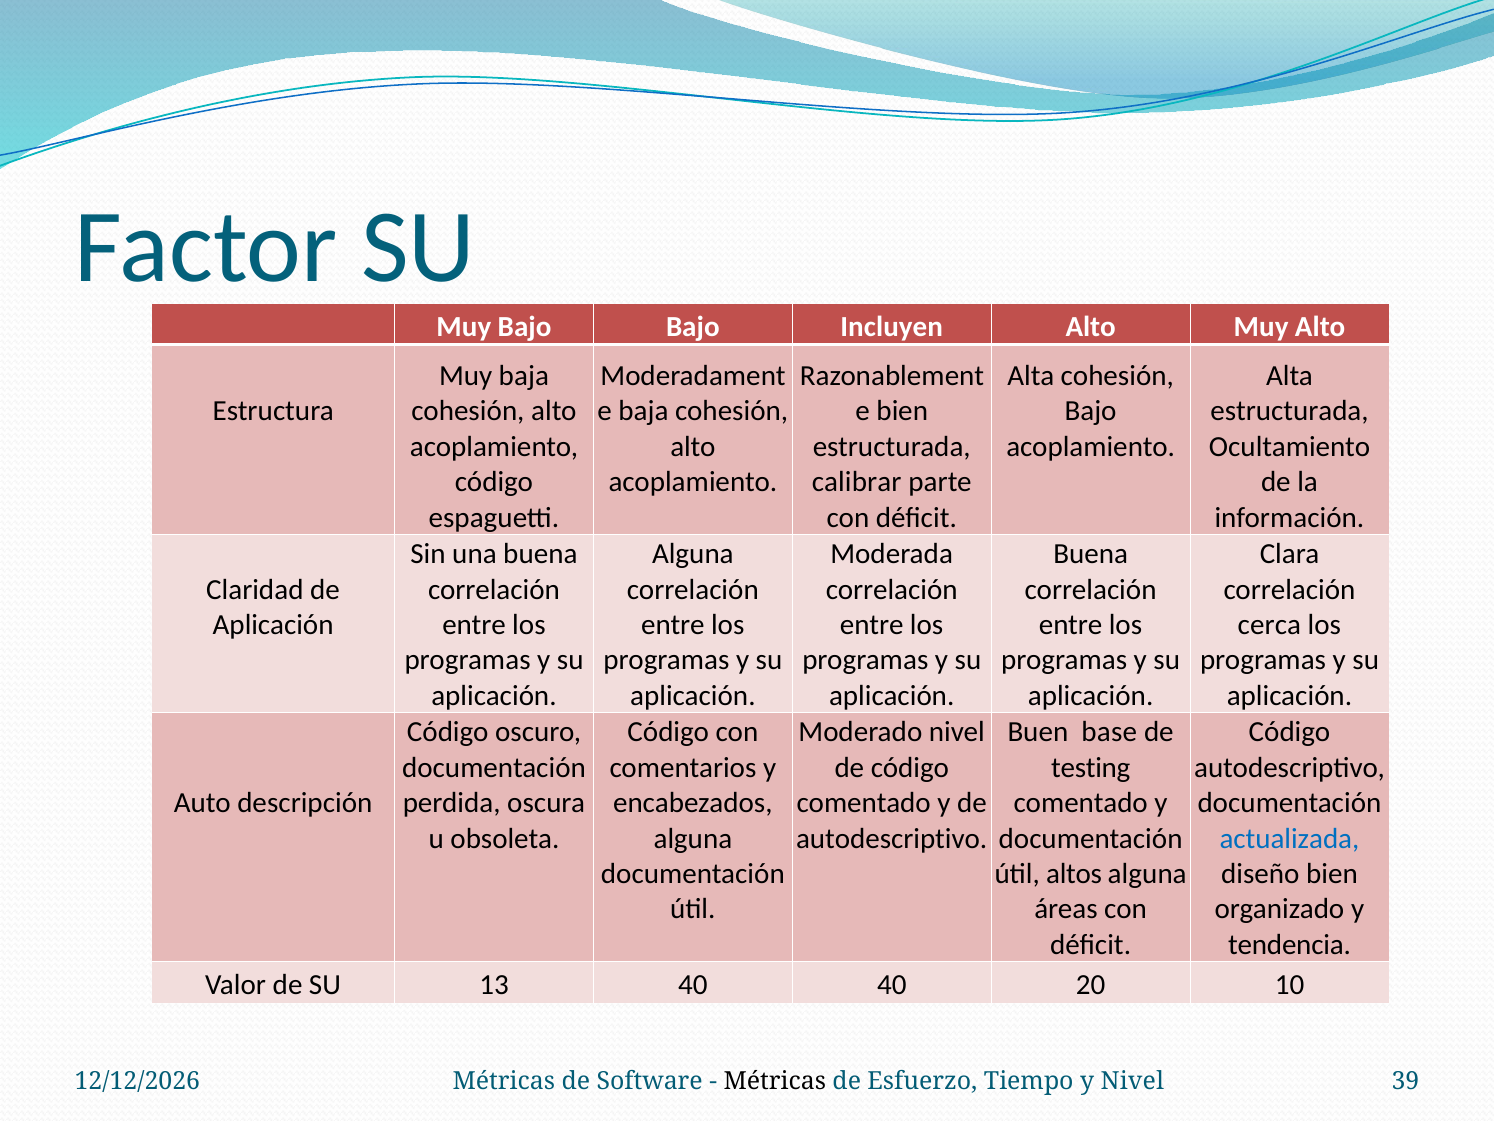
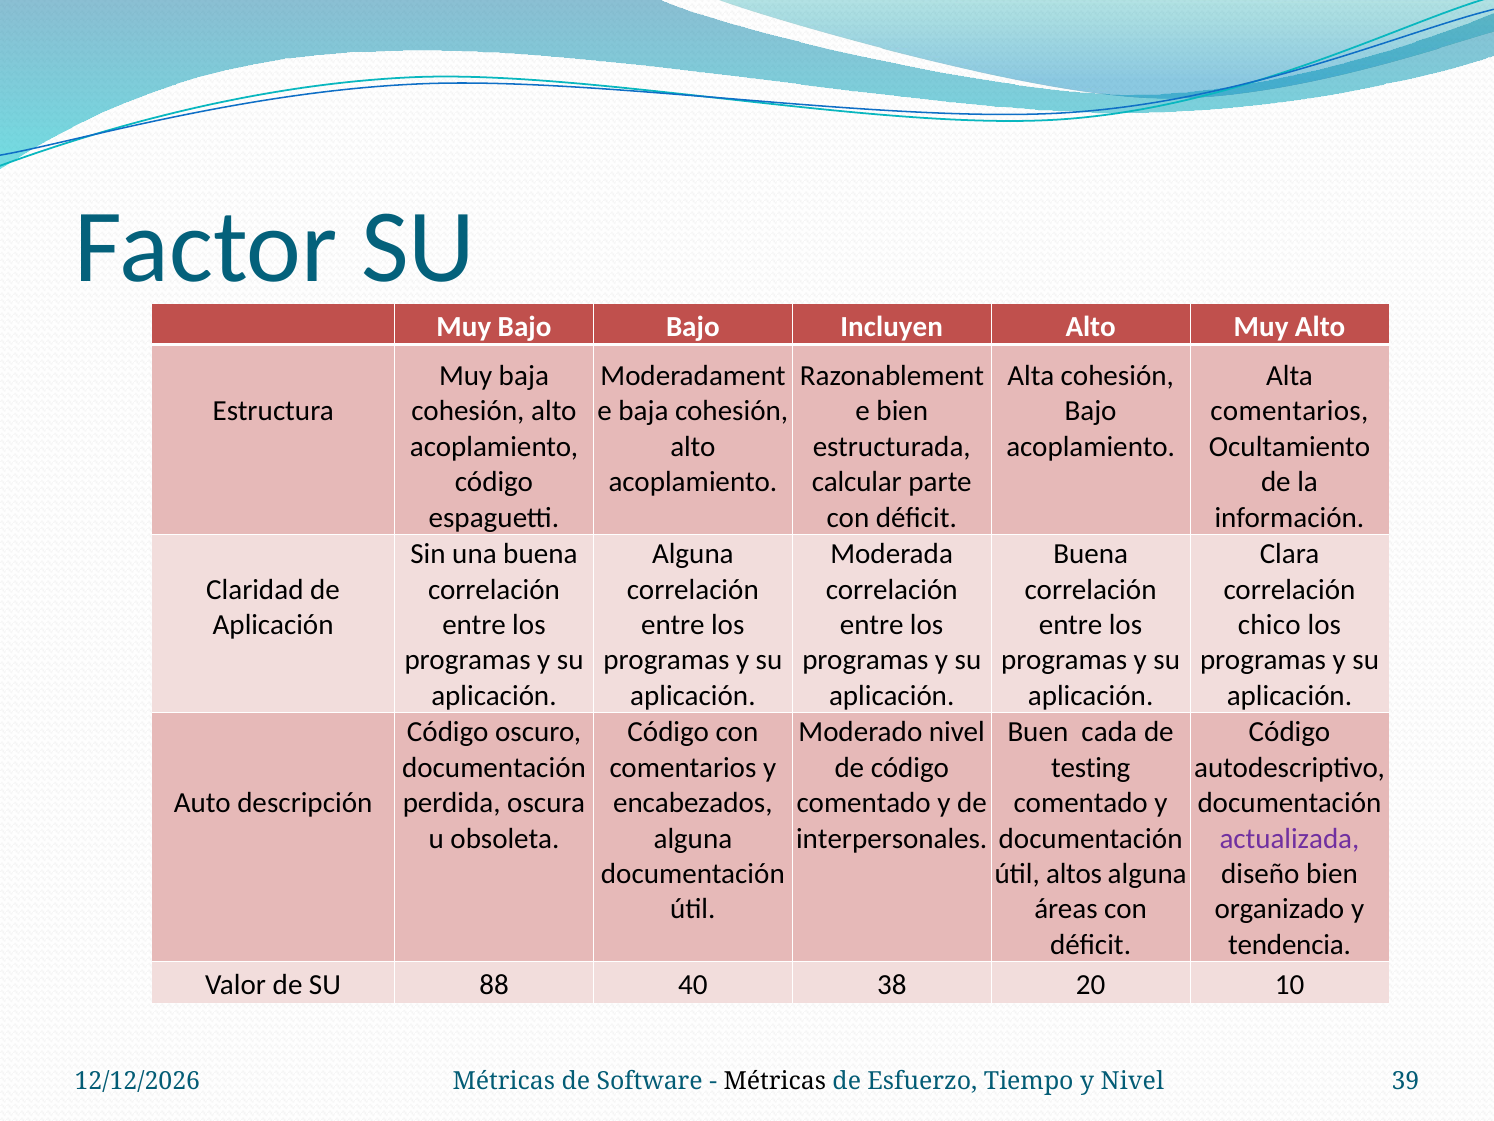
estructurada at (1289, 411): estructurada -> comentarios
calibrar: calibrar -> calcular
cerca: cerca -> chico
base: base -> cada
autodescriptivo at (892, 838): autodescriptivo -> interpersonales
actualizada colour: blue -> purple
13: 13 -> 88
40 40: 40 -> 38
